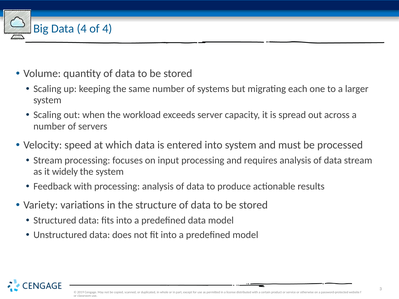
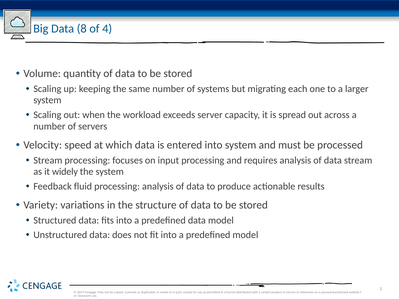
Data 4: 4 -> 8
Feedback with: with -> fluid
